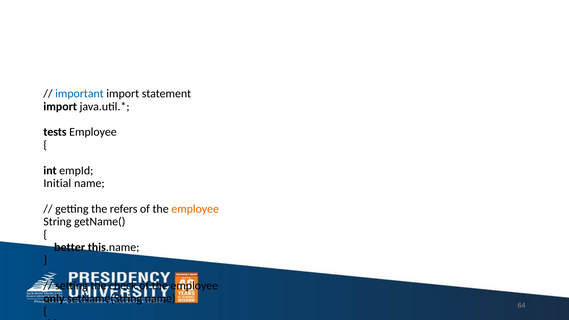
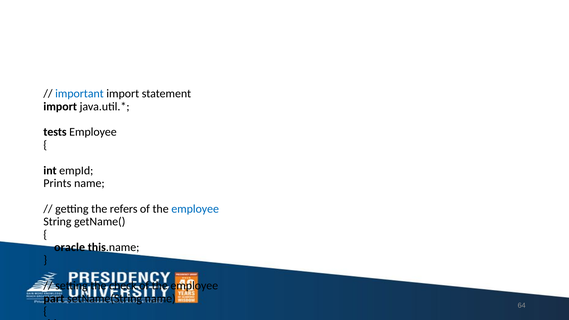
Initial: Initial -> Prints
employee at (195, 209) colour: orange -> blue
better: better -> oracle
only: only -> part
